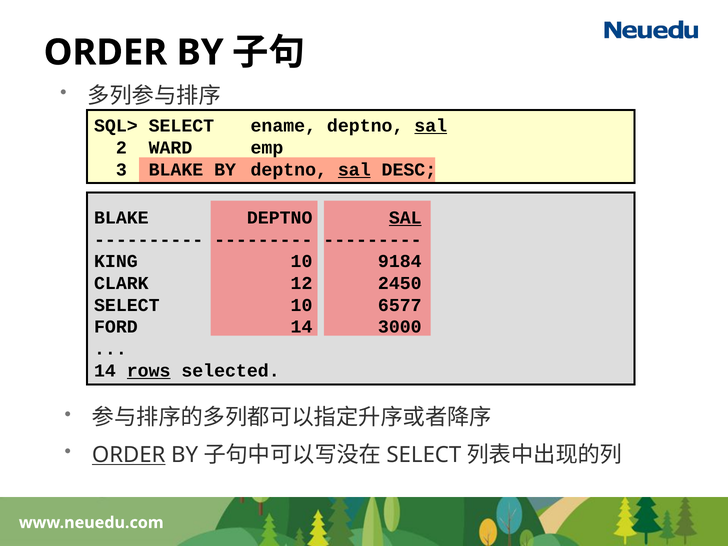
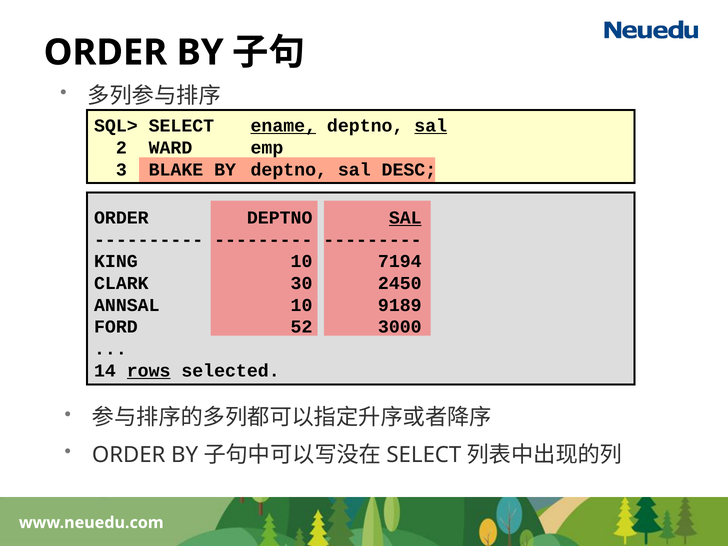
ename underline: none -> present
sal at (354, 170) underline: present -> none
BLAKE at (121, 218): BLAKE -> ORDER
9184: 9184 -> 7194
12: 12 -> 30
SELECT at (127, 305): SELECT -> ANNSAL
6577: 6577 -> 9189
FORD 14: 14 -> 52
ORDER at (129, 455) underline: present -> none
